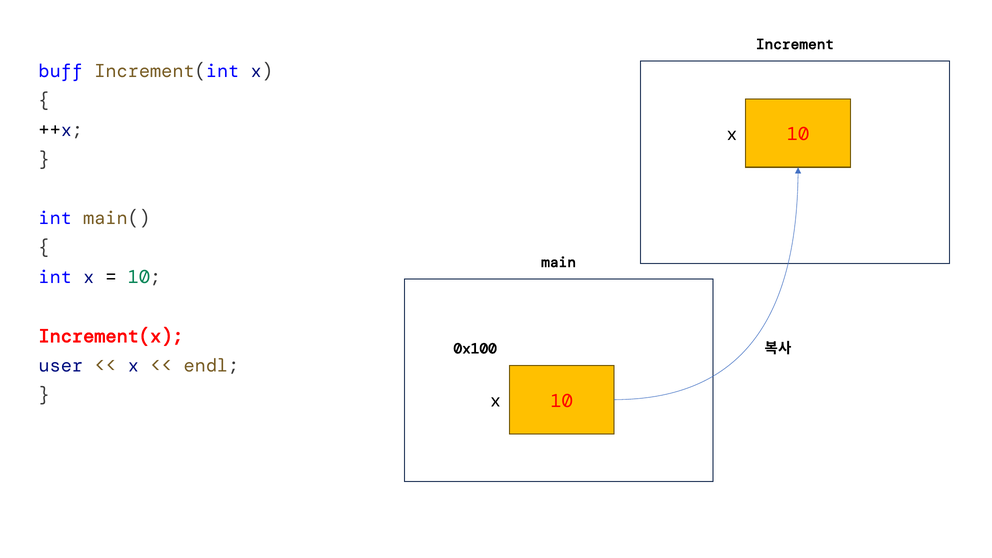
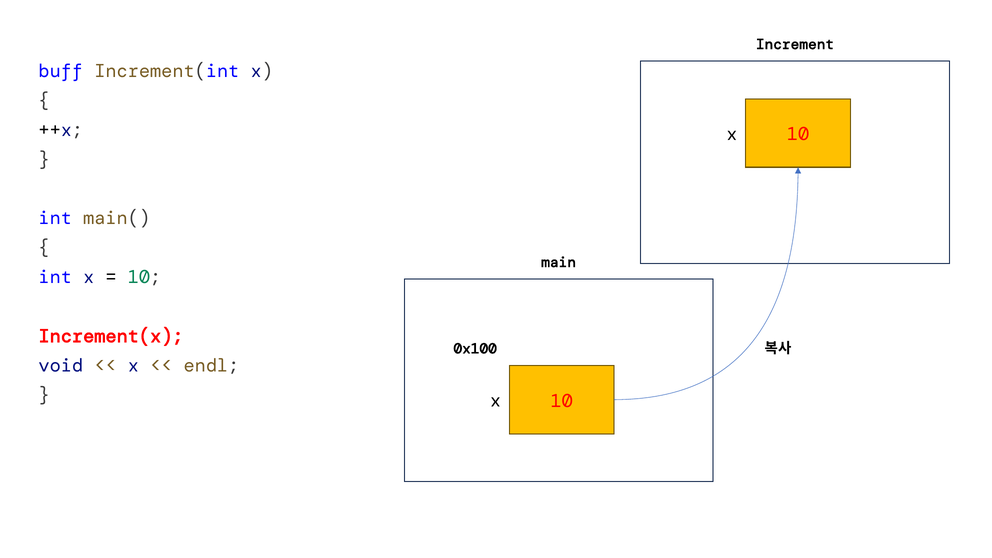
user: user -> void
